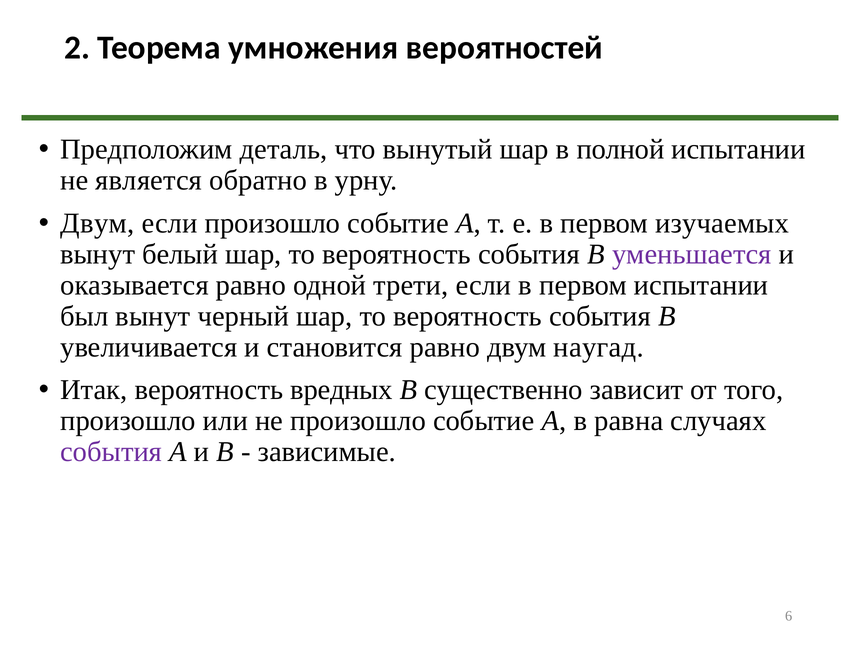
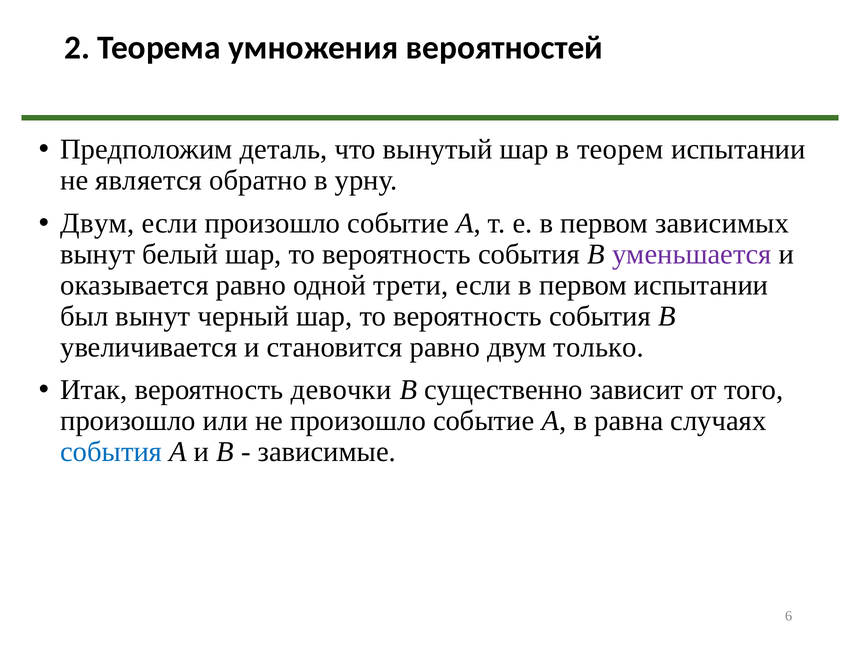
полной: полной -> теорем
изучаемых: изучаемых -> зависимых
наугад: наугад -> только
вредных: вредных -> девочки
события at (111, 452) colour: purple -> blue
